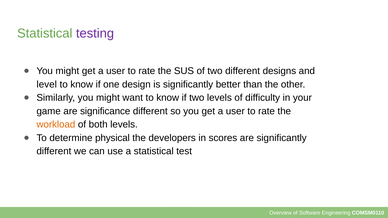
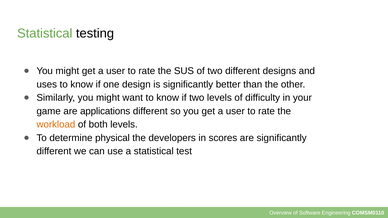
testing colour: purple -> black
level: level -> uses
significance: significance -> applications
